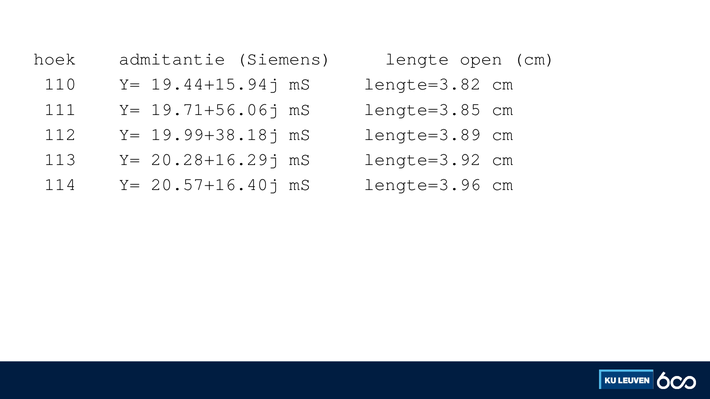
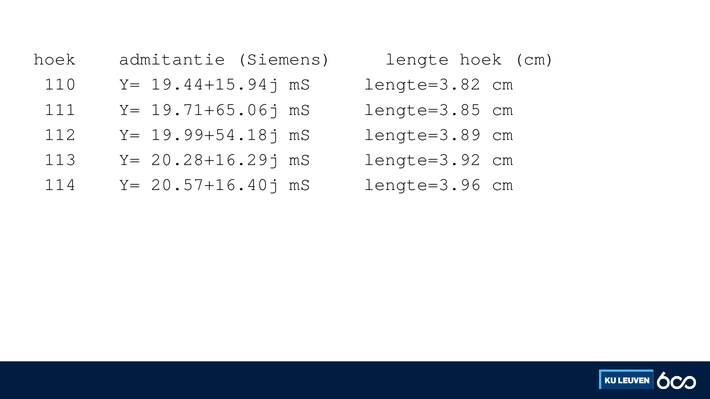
lengte open: open -> hoek
19.71+56.06j: 19.71+56.06j -> 19.71+65.06j
19.99+38.18j: 19.99+38.18j -> 19.99+54.18j
